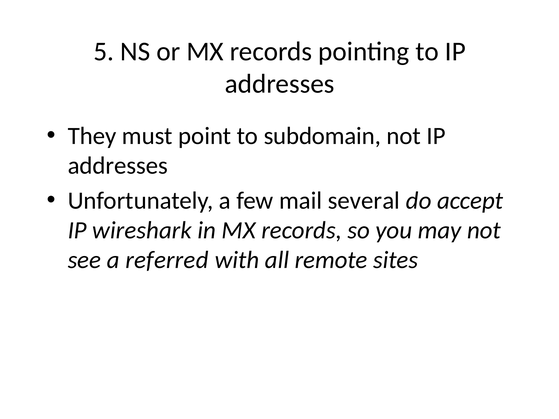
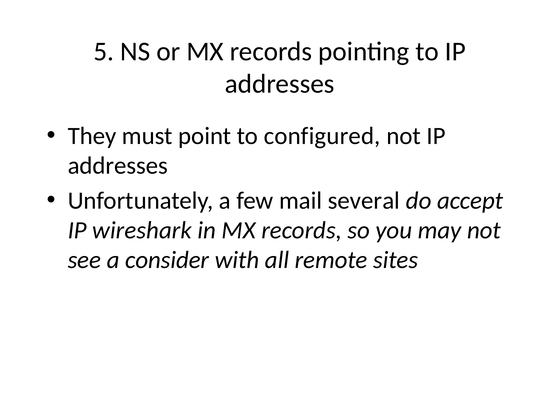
subdomain: subdomain -> configured
referred: referred -> consider
